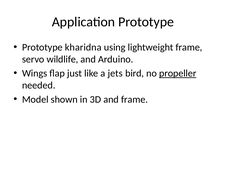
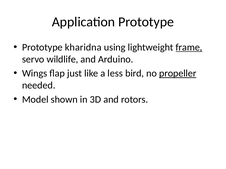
frame at (189, 47) underline: none -> present
jets: jets -> less
and frame: frame -> rotors
